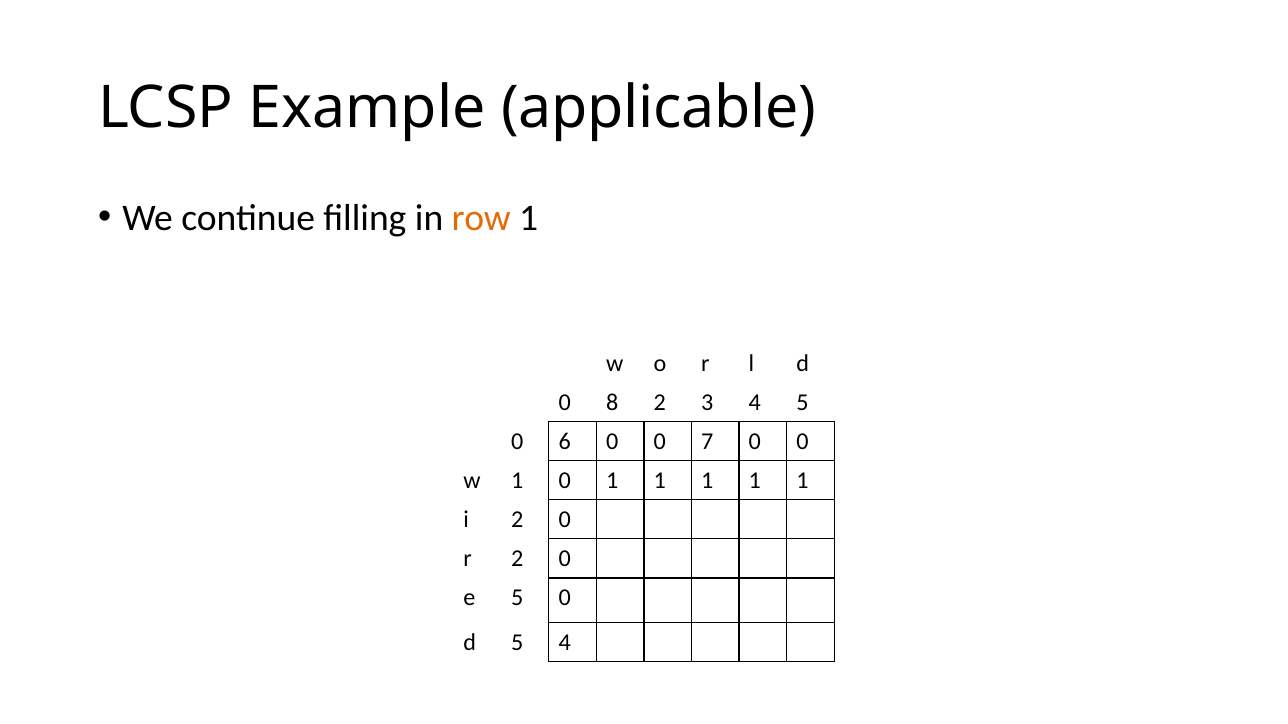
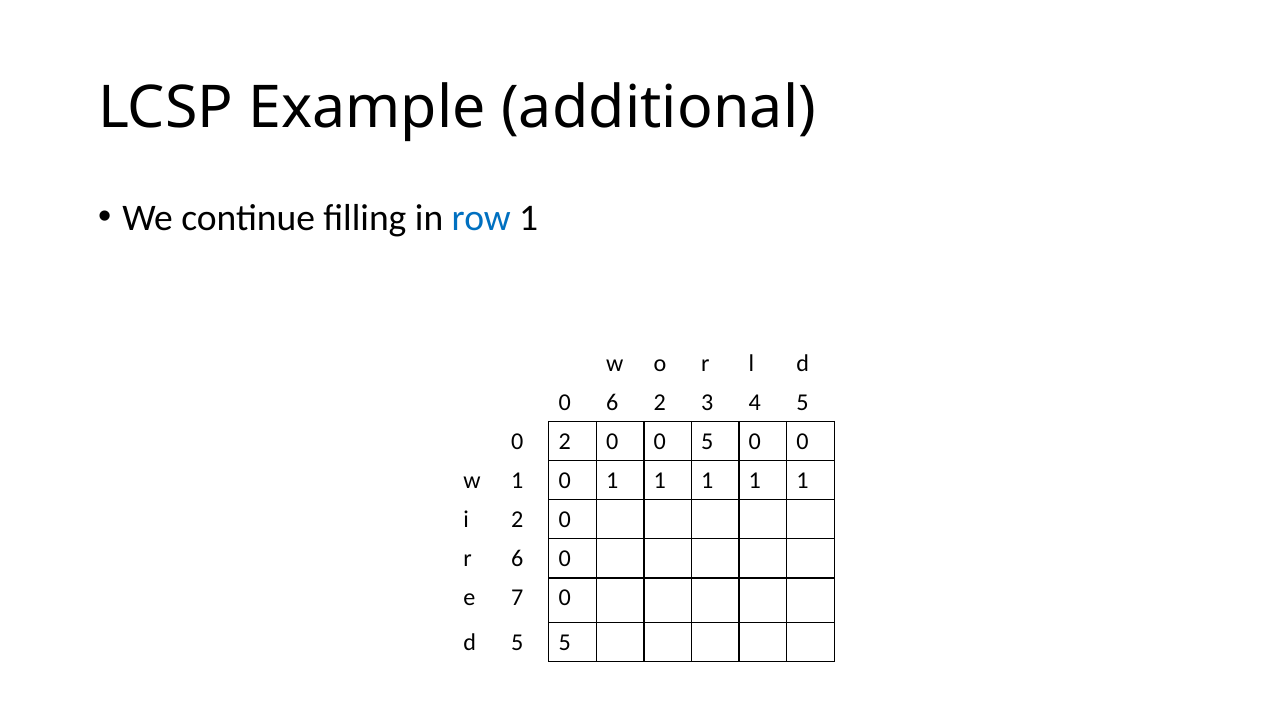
applicable: applicable -> additional
row colour: orange -> blue
0 8: 8 -> 6
0 6: 6 -> 2
0 7: 7 -> 5
r 2: 2 -> 6
e 5: 5 -> 7
5 4: 4 -> 5
